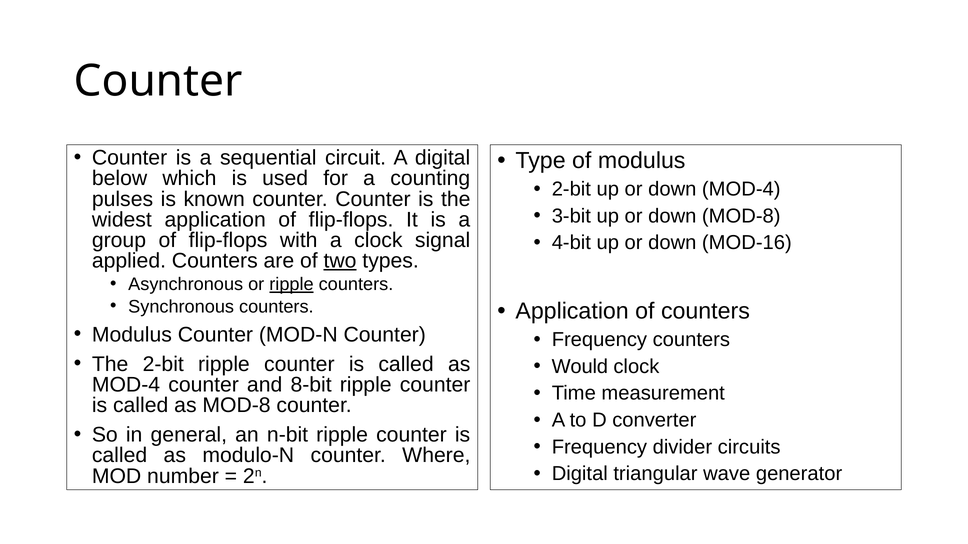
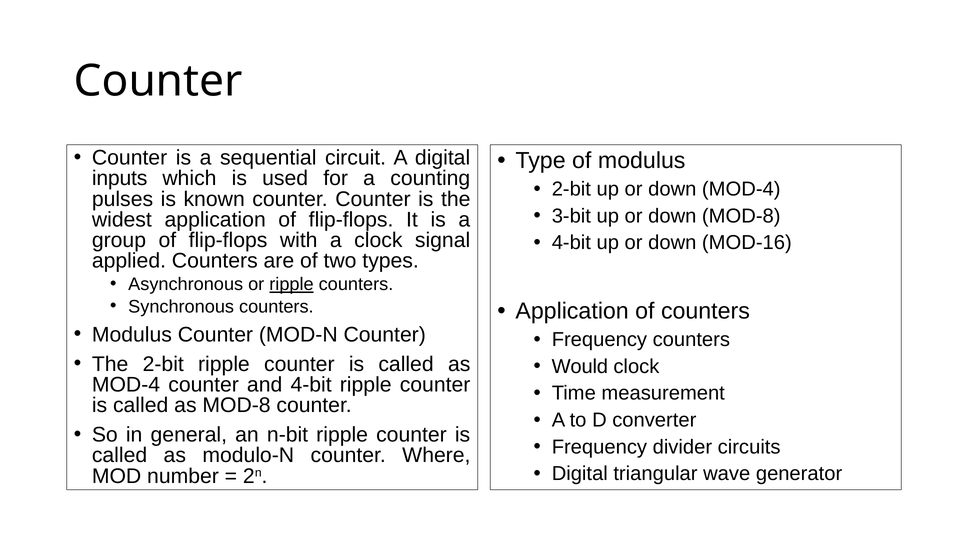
below: below -> inputs
two underline: present -> none
and 8-bit: 8-bit -> 4-bit
